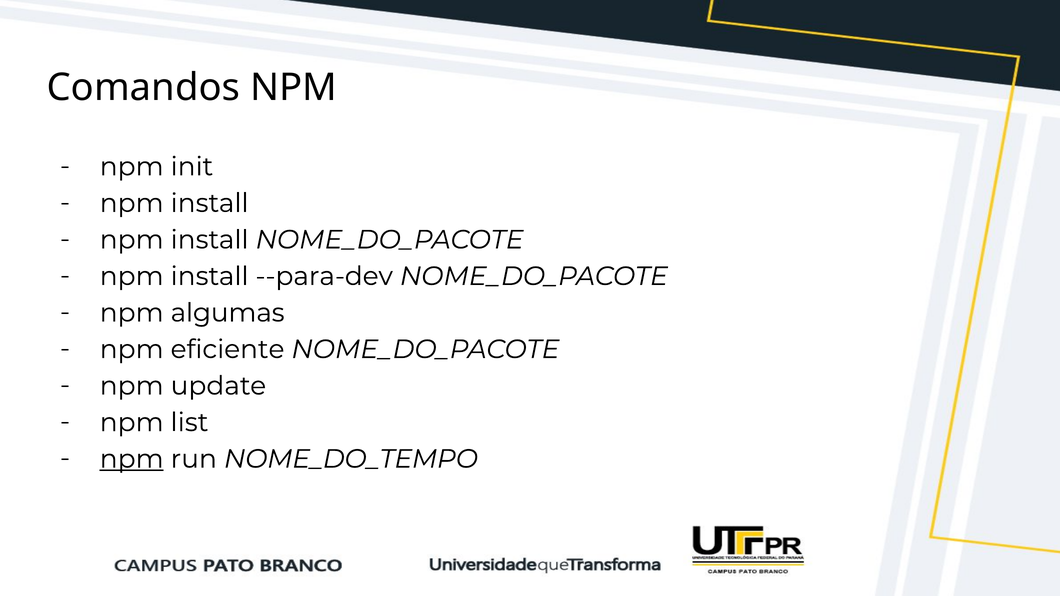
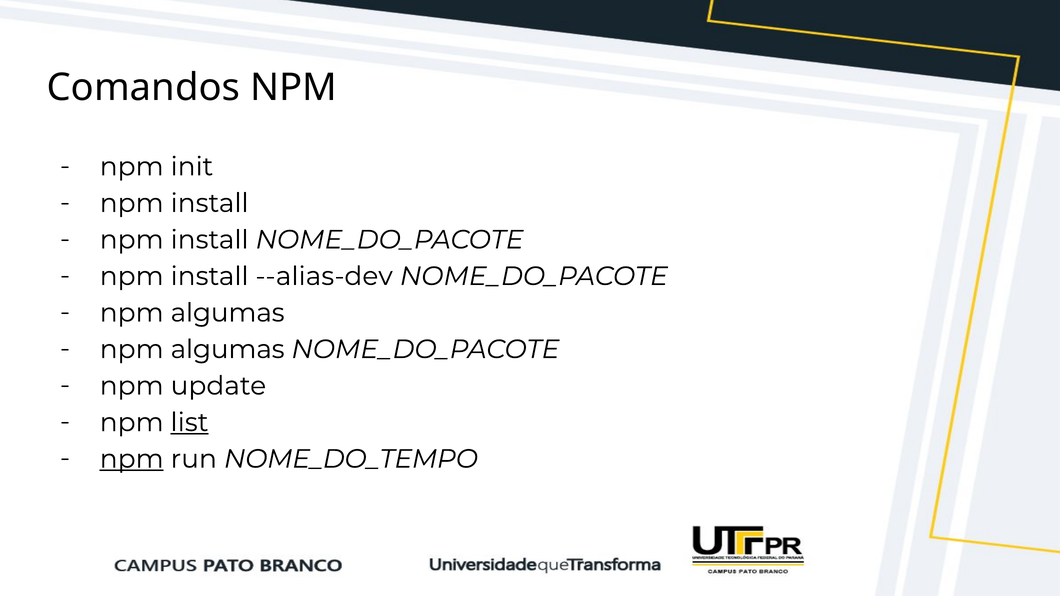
--para-dev: --para-dev -> --alias-dev
eficiente at (228, 349): eficiente -> algumas
list underline: none -> present
